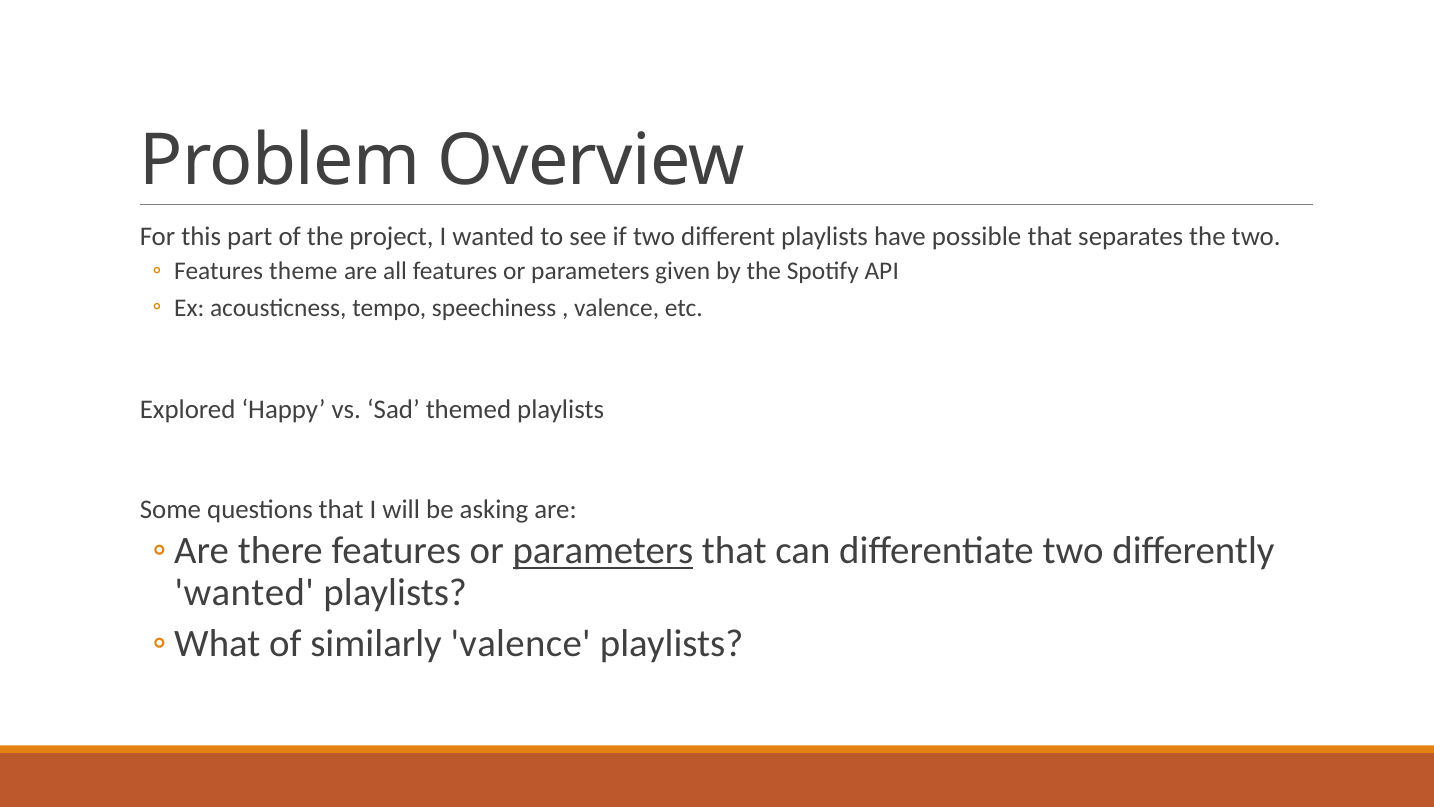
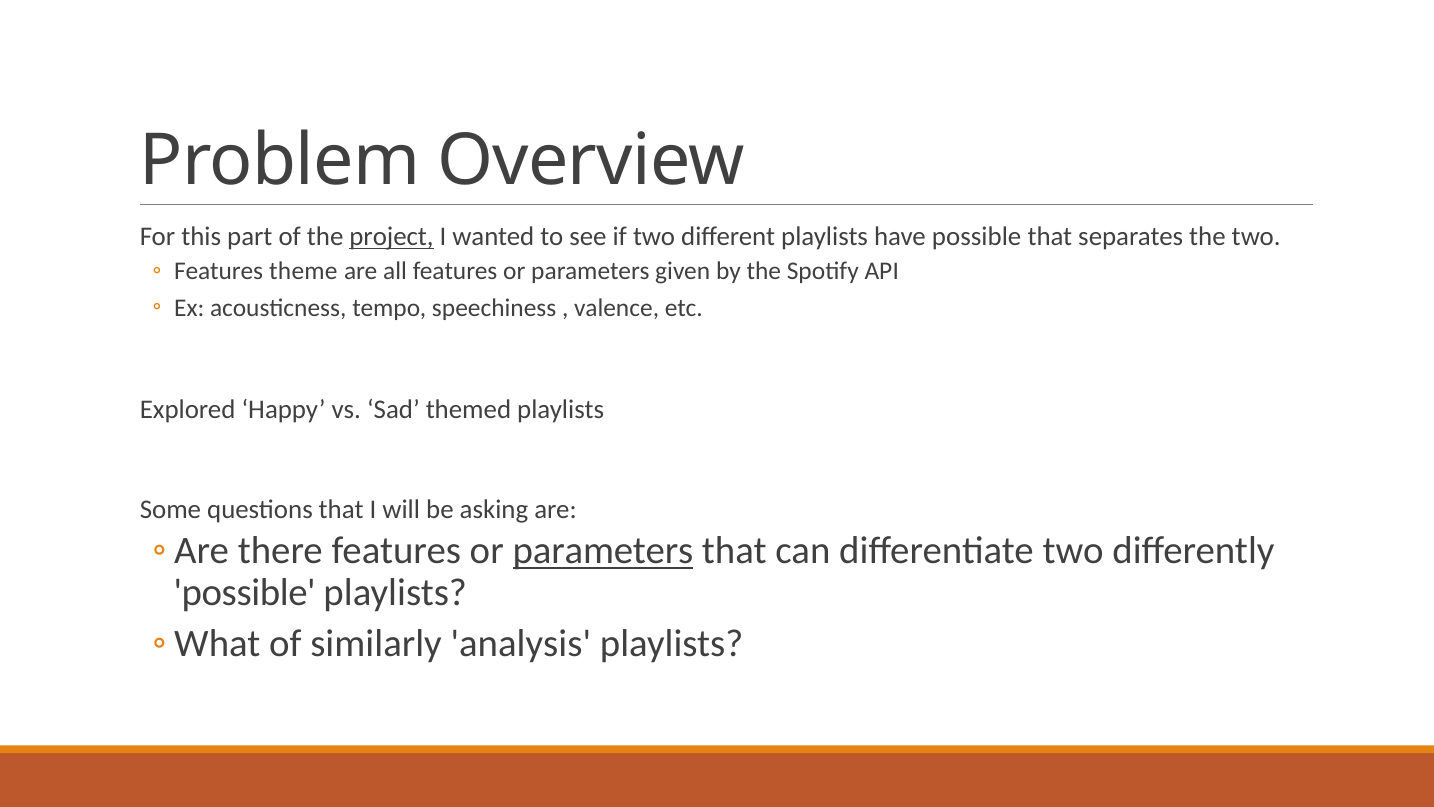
project underline: none -> present
wanted at (244, 593): wanted -> possible
similarly valence: valence -> analysis
